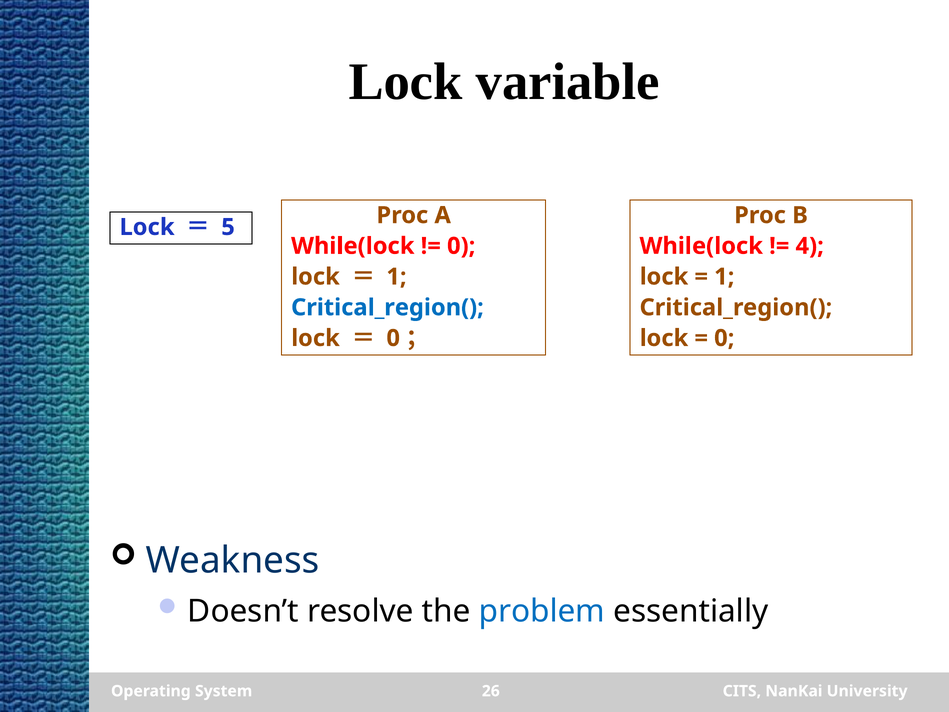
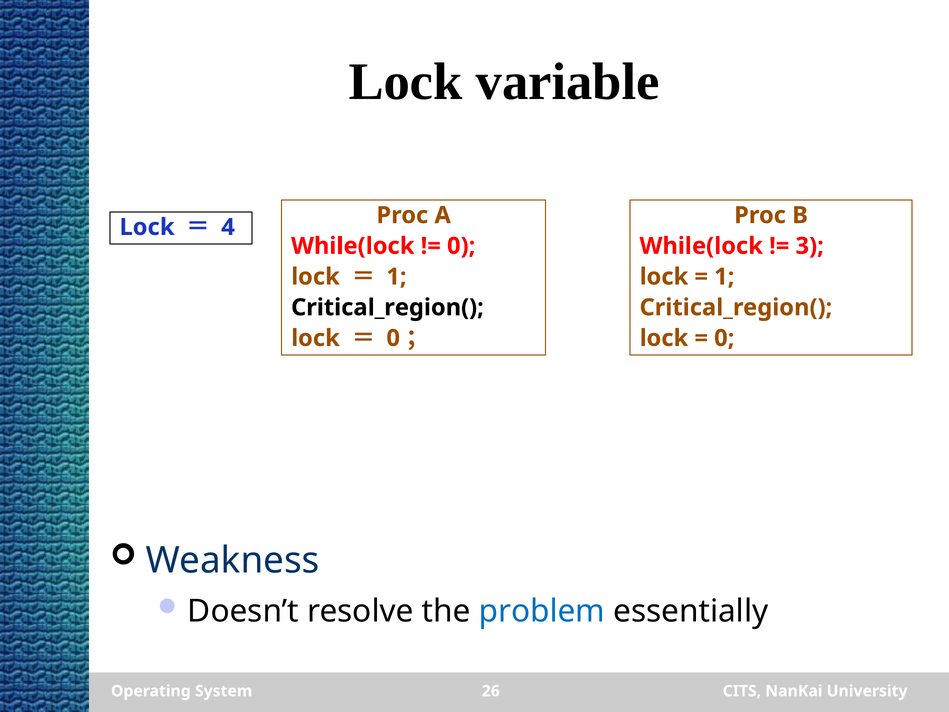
5: 5 -> 4
4: 4 -> 3
Critical_region( at (387, 307) colour: blue -> black
